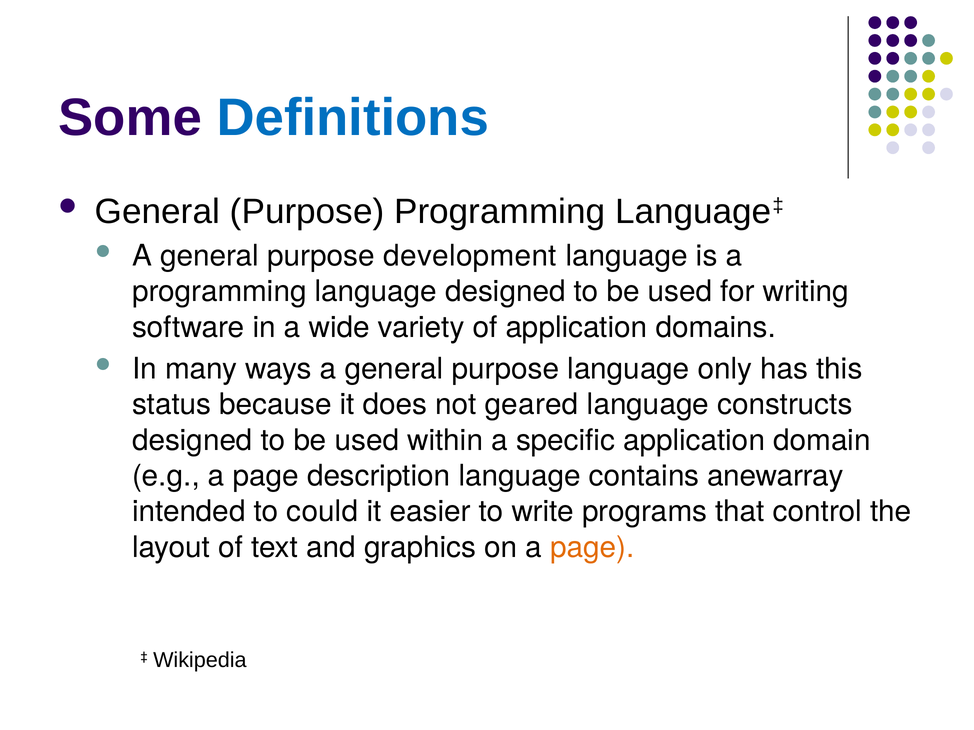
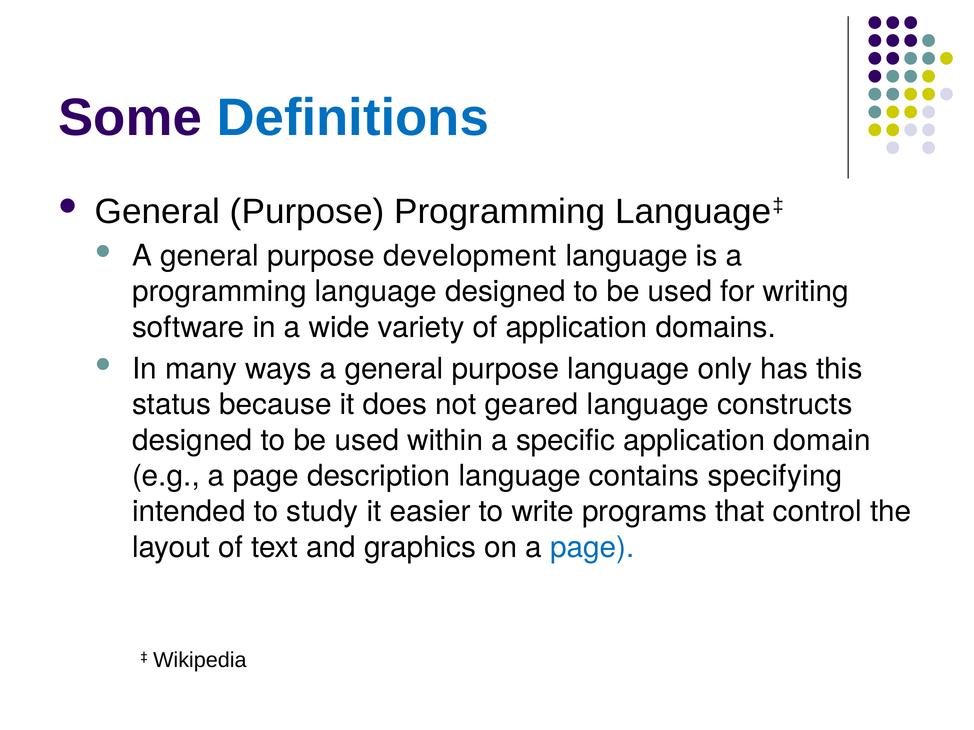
anewarray: anewarray -> specifying
could: could -> study
page at (592, 548) colour: orange -> blue
